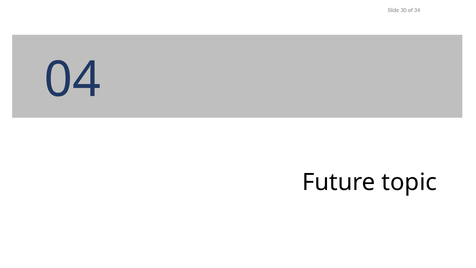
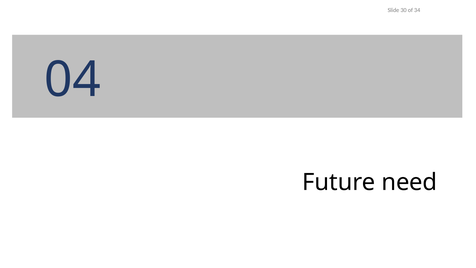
topic: topic -> need
